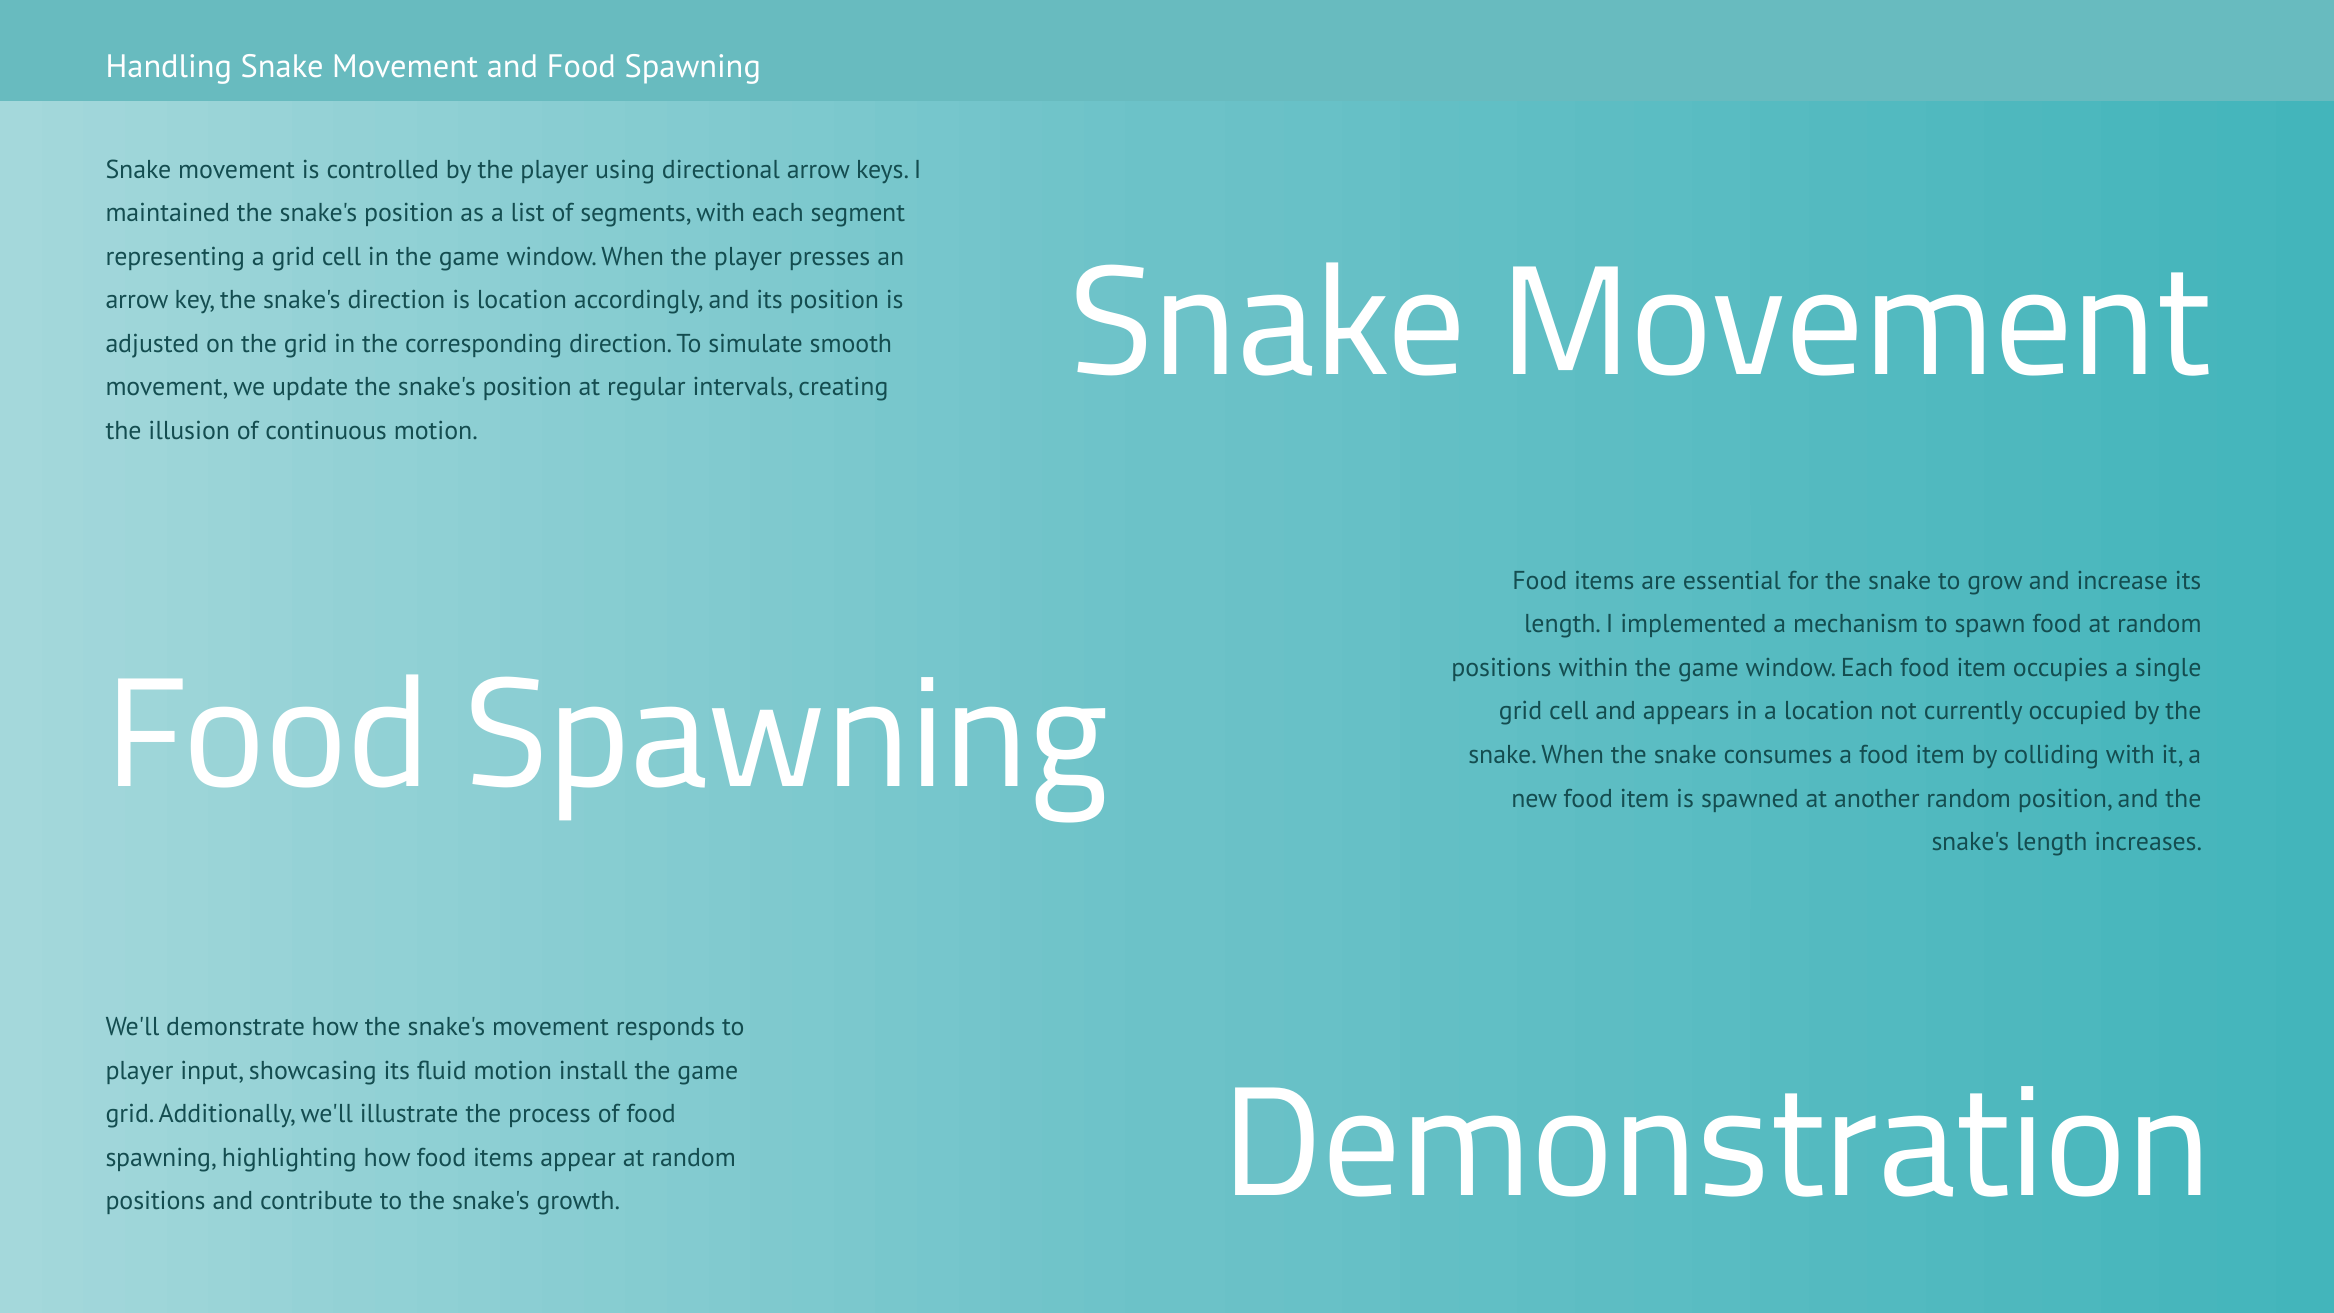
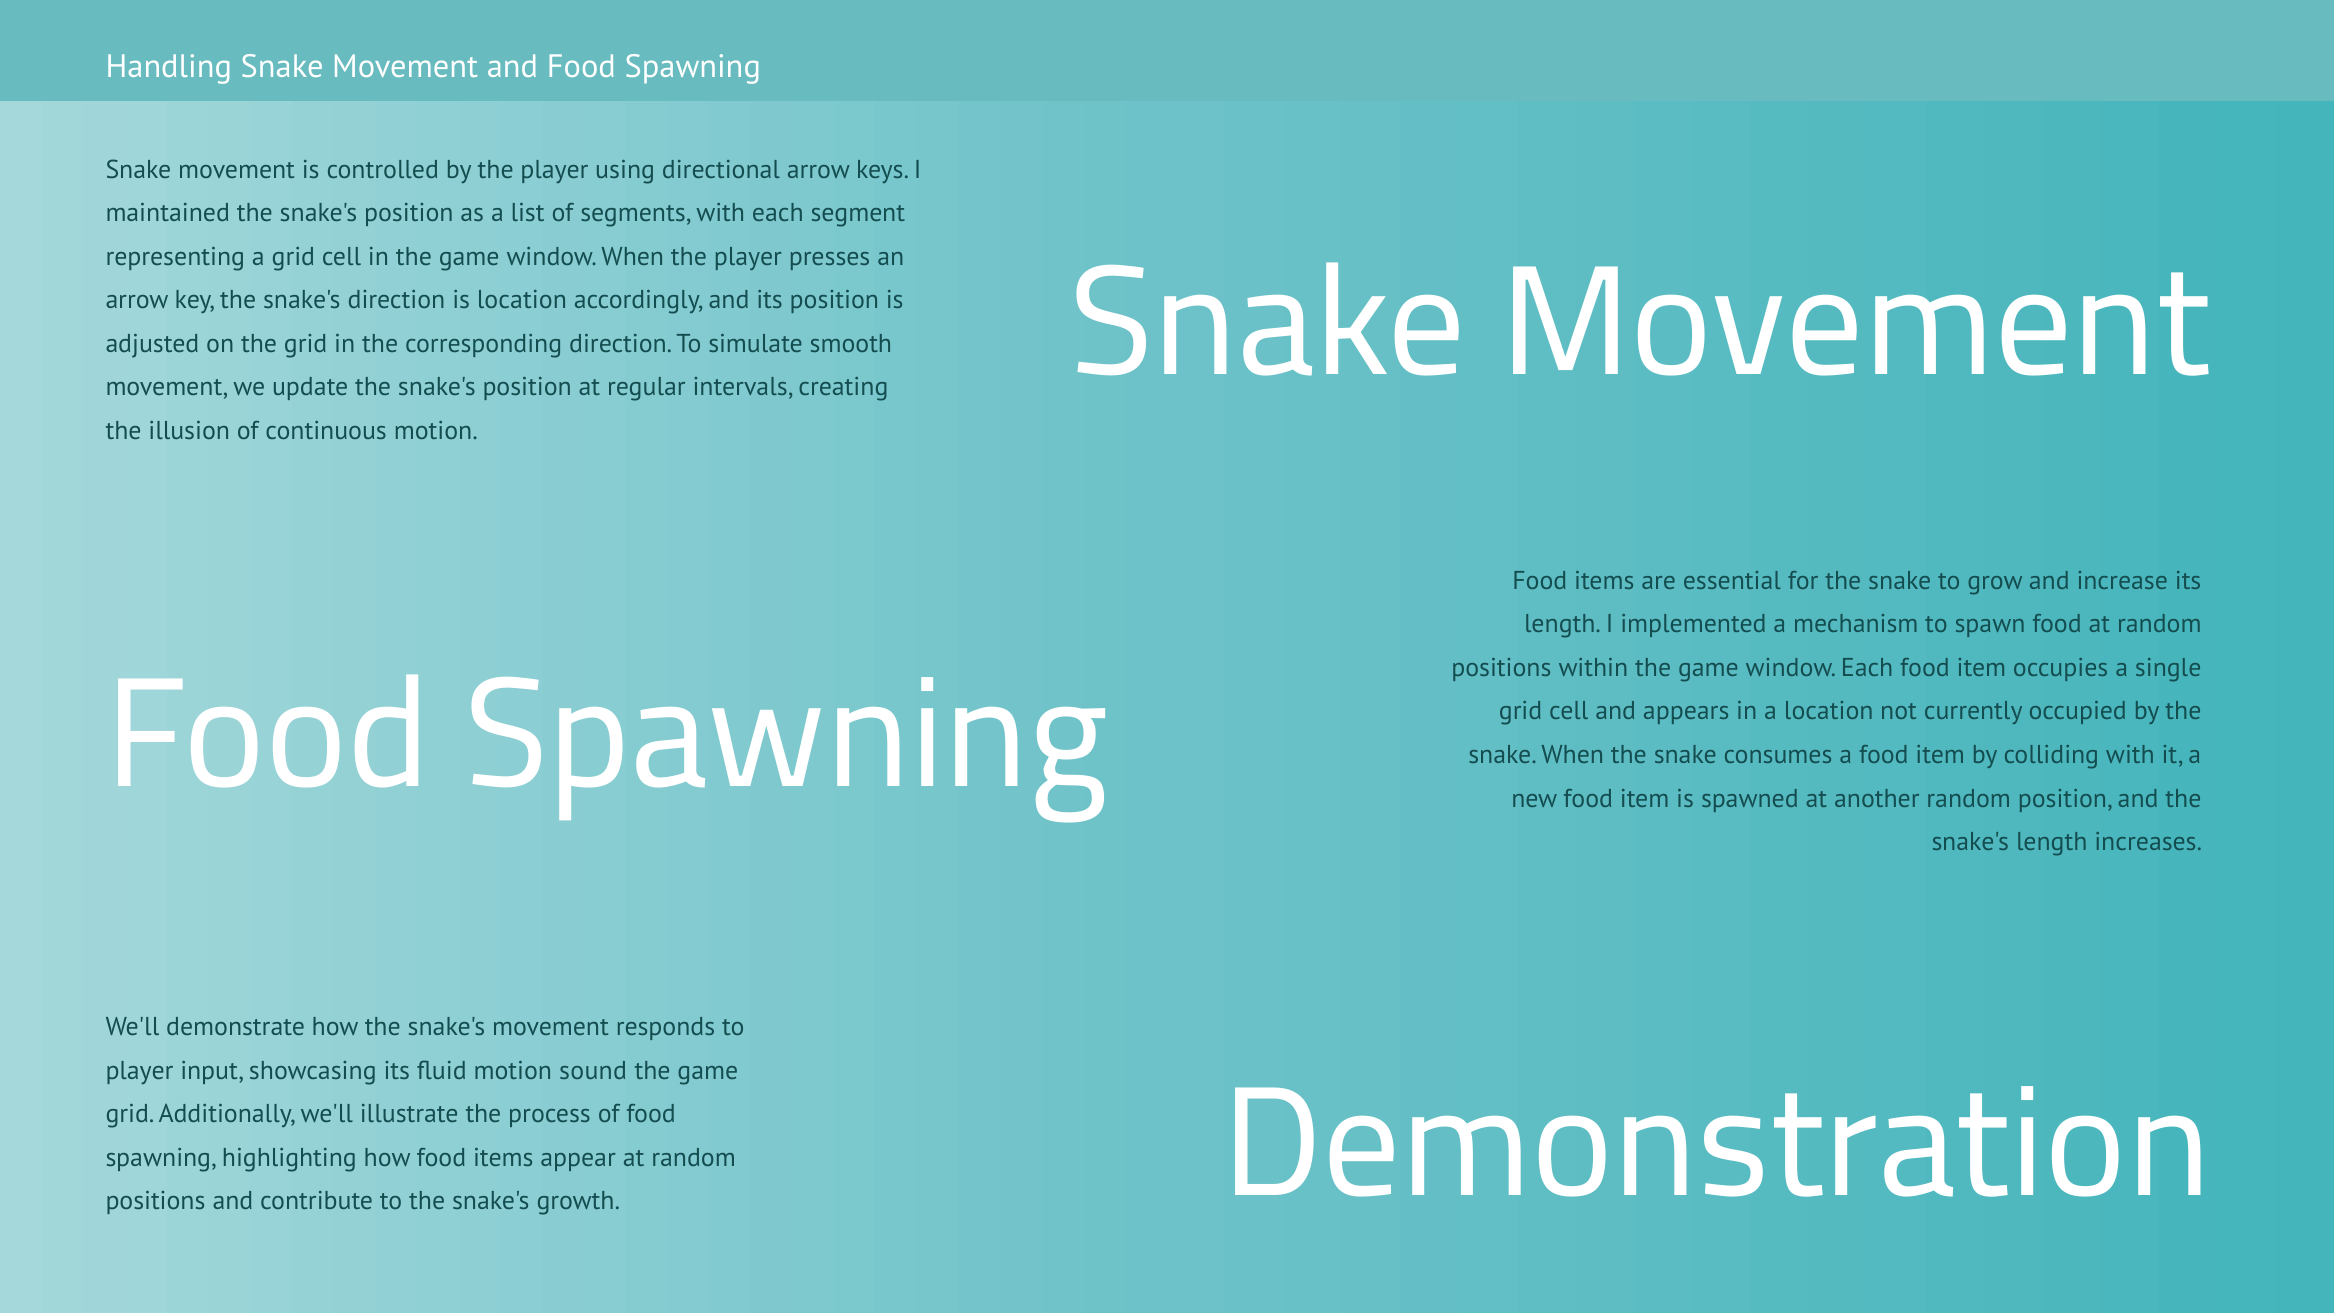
install: install -> sound
